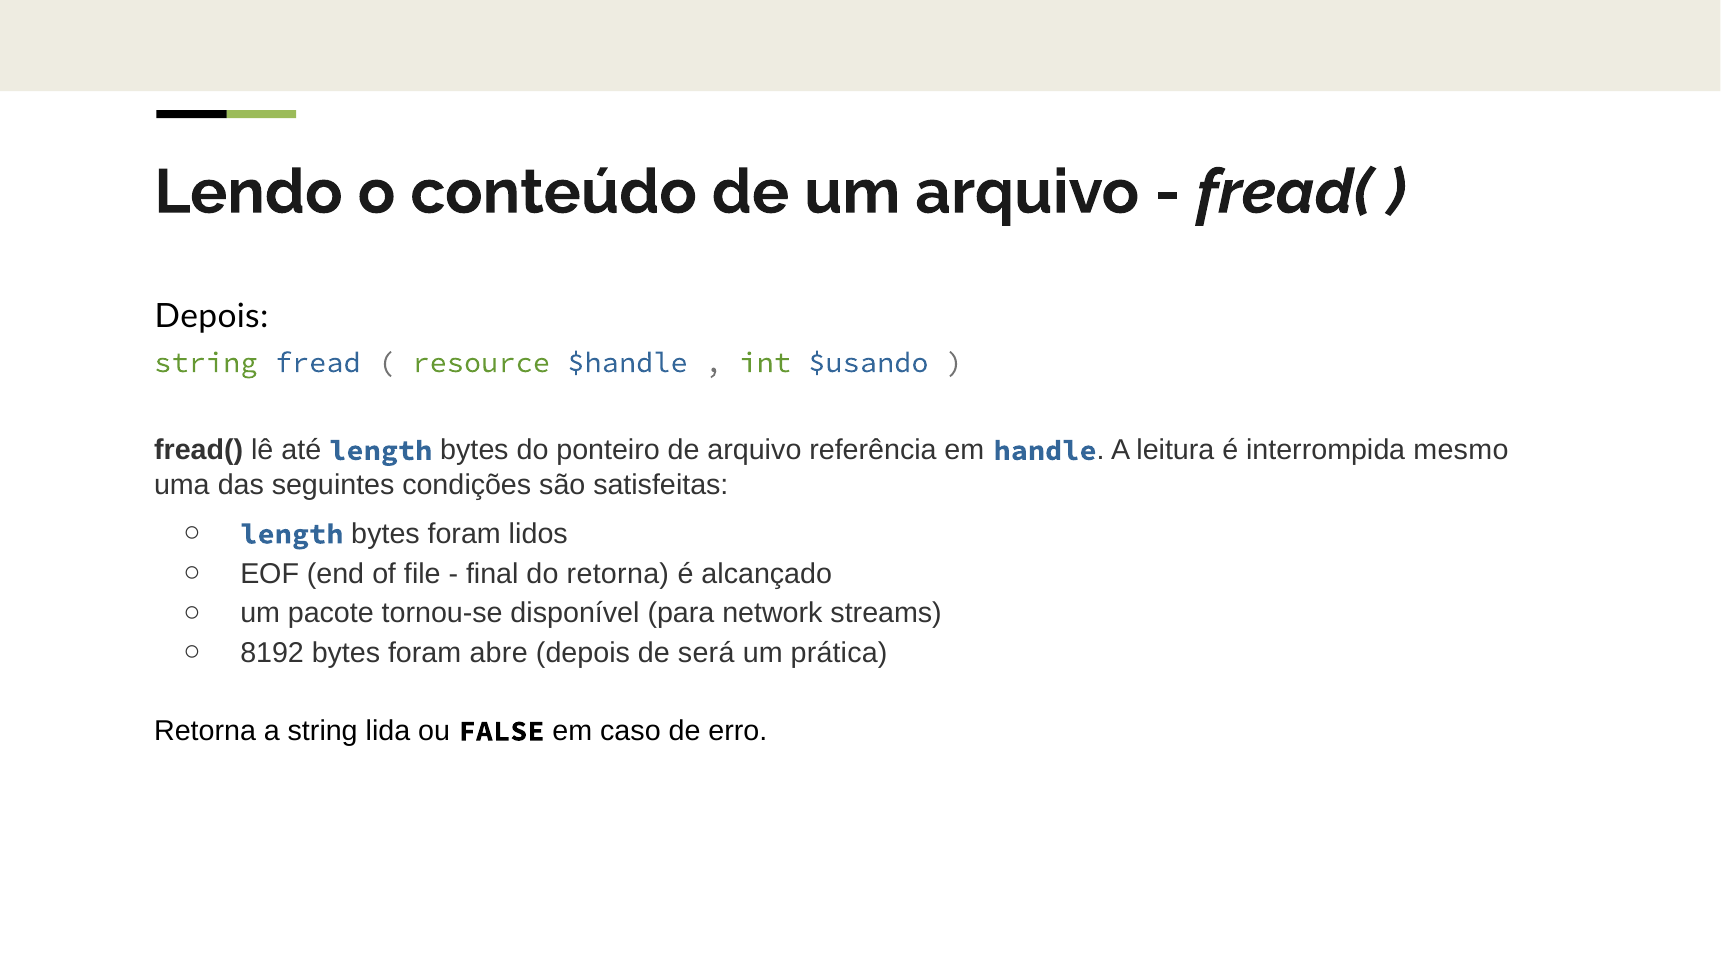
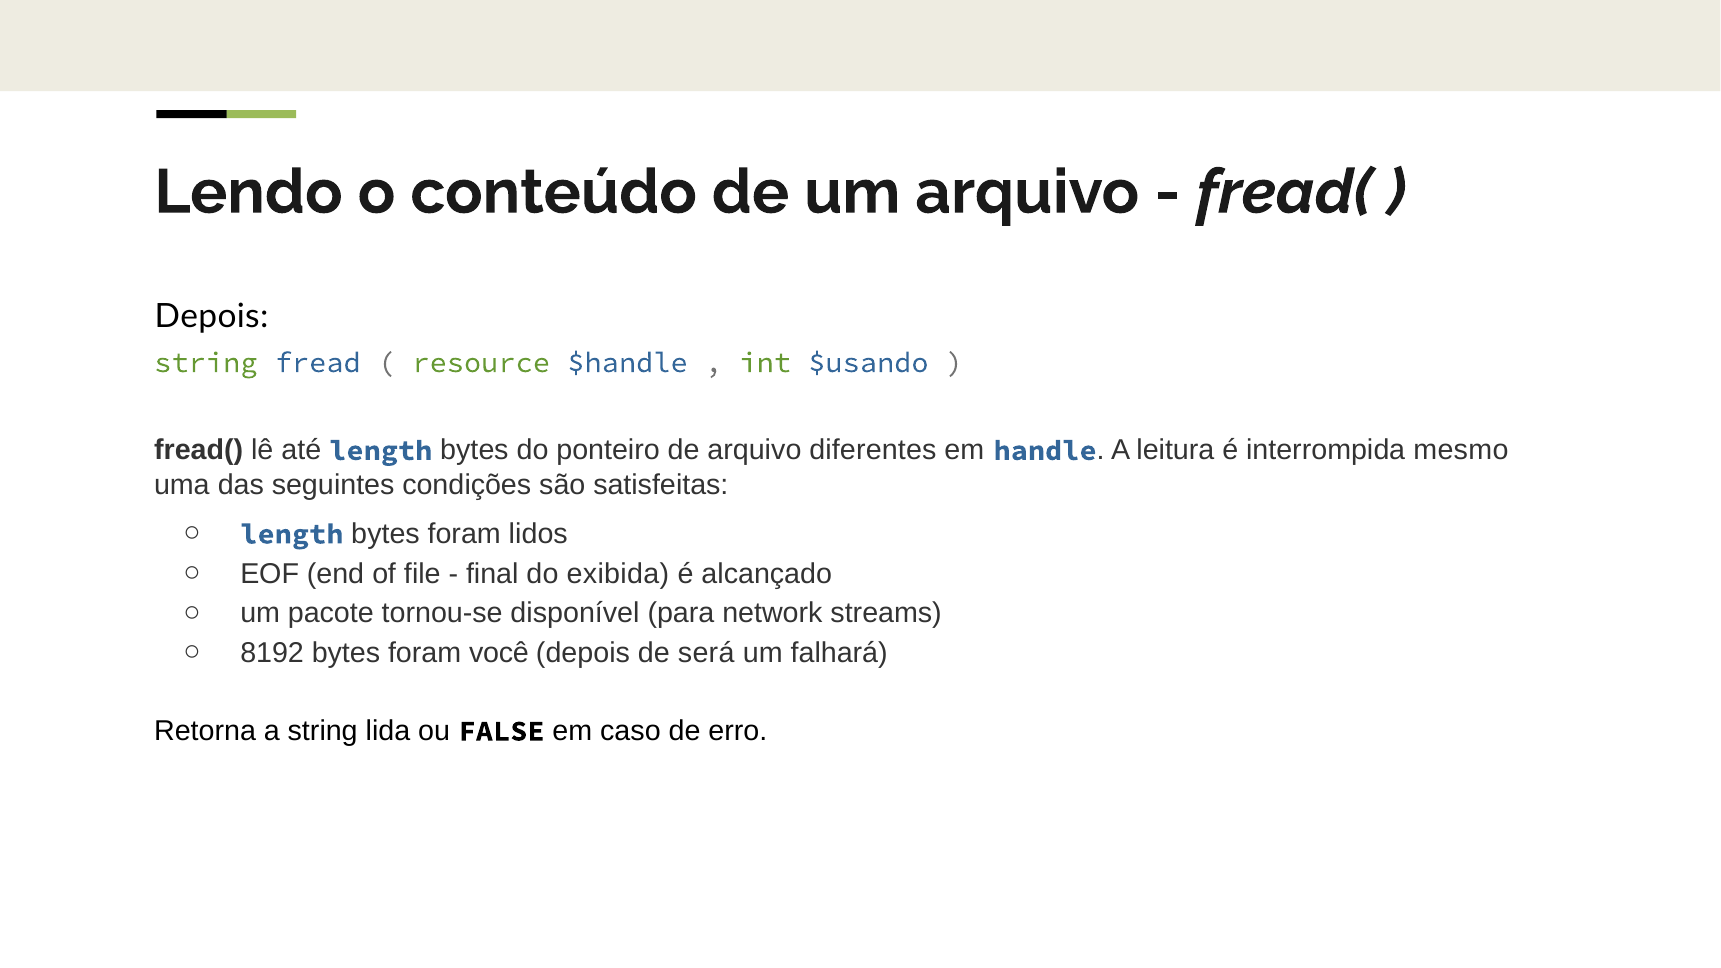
referência: referência -> diferentes
do retorna: retorna -> exibida
abre: abre -> você
prática: prática -> falhará
